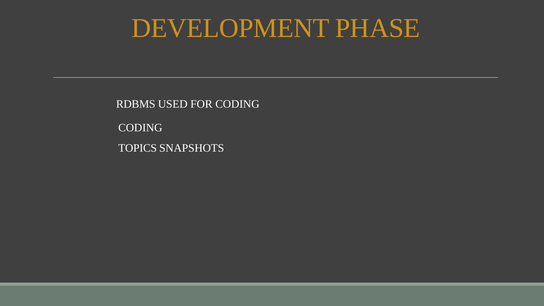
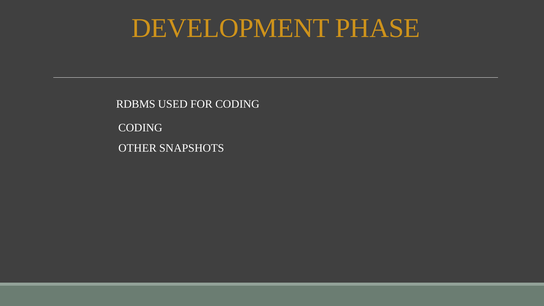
TOPICS: TOPICS -> OTHER
